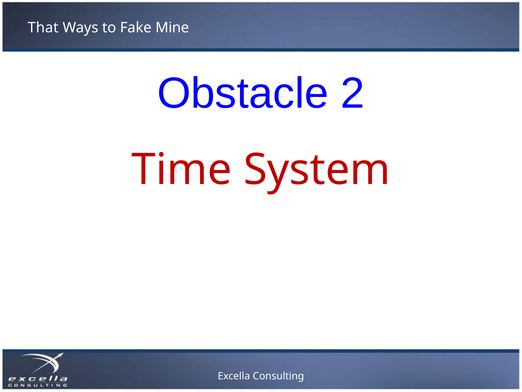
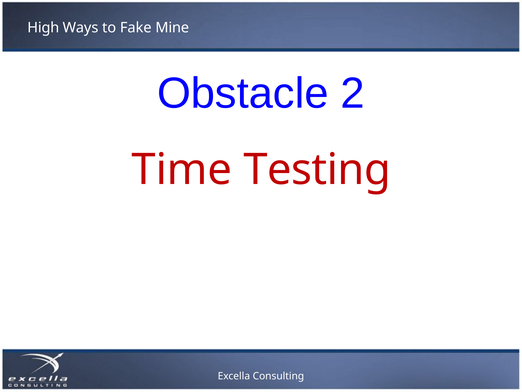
That: That -> High
System: System -> Testing
